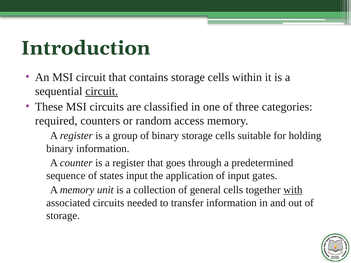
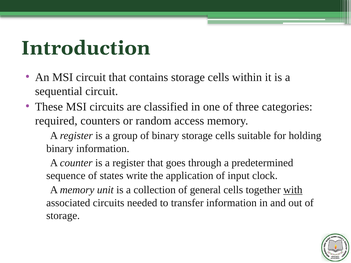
circuit at (102, 91) underline: present -> none
states input: input -> write
gates: gates -> clock
